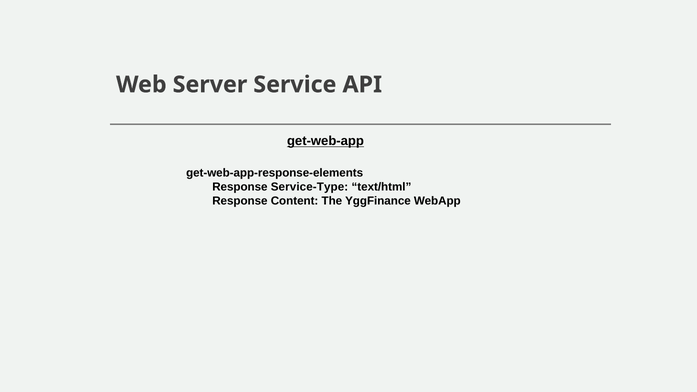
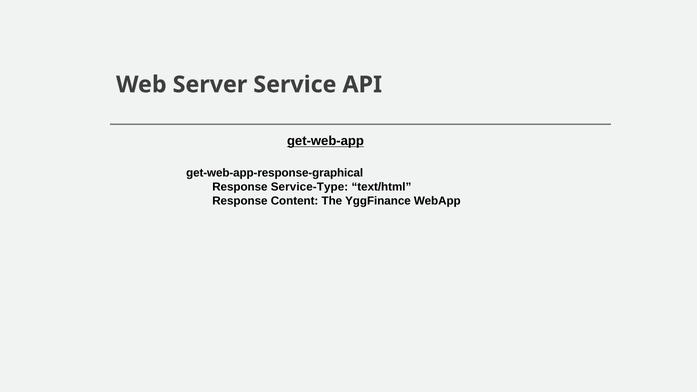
get-web-app-response-elements: get-web-app-response-elements -> get-web-app-response-graphical
